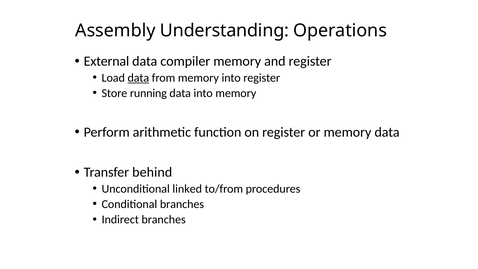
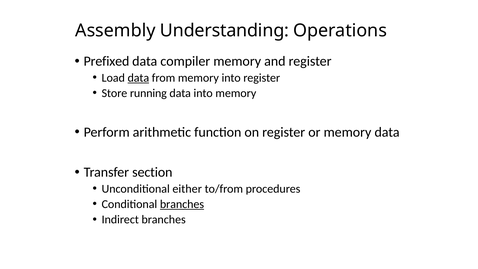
External: External -> Prefixed
behind: behind -> section
linked: linked -> either
branches at (182, 204) underline: none -> present
